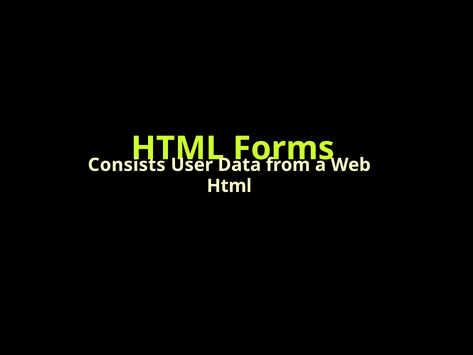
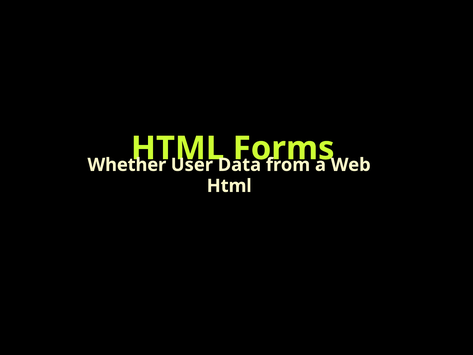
Consists: Consists -> Whether
